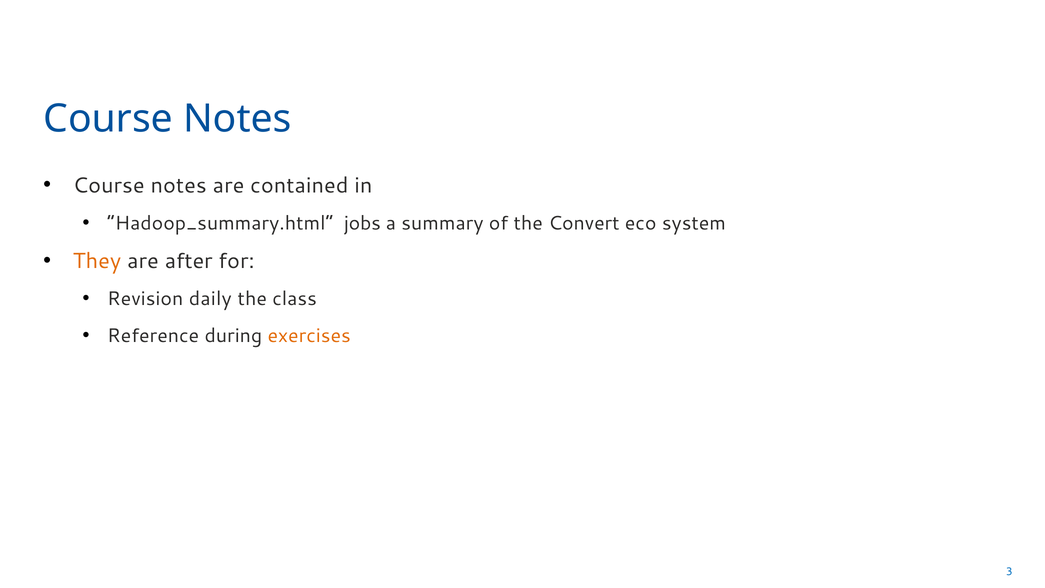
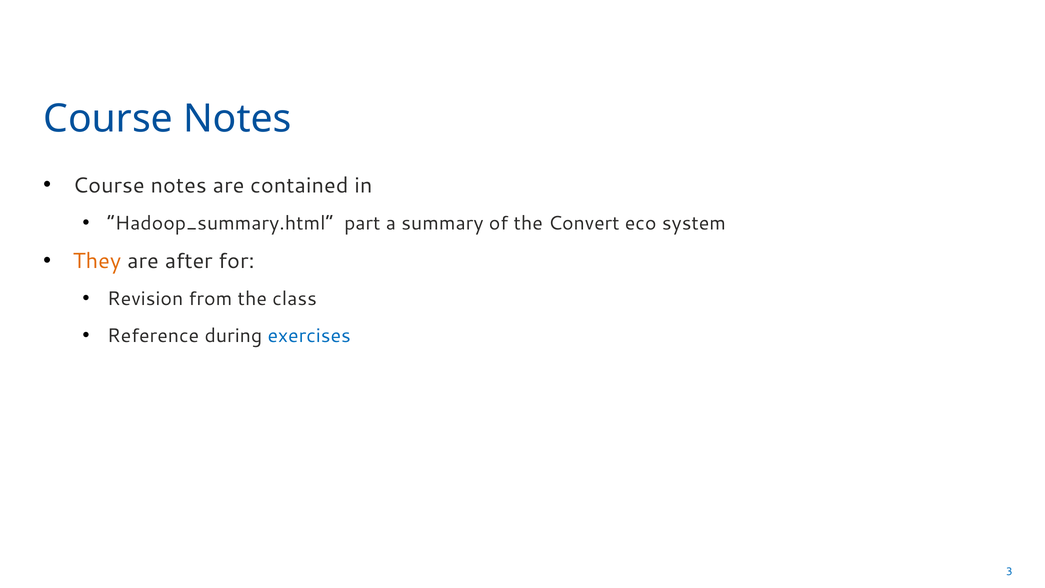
jobs: jobs -> part
daily: daily -> from
exercises colour: orange -> blue
